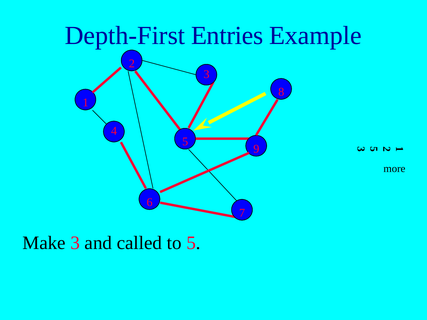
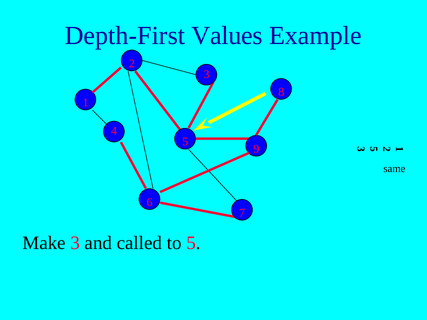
Entries: Entries -> Values
more: more -> same
